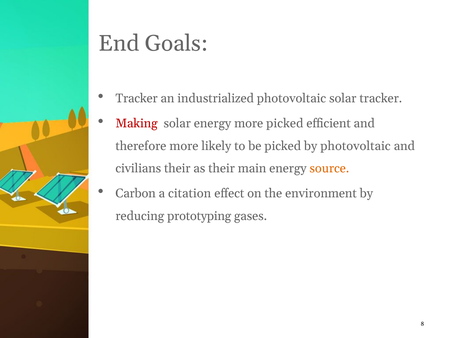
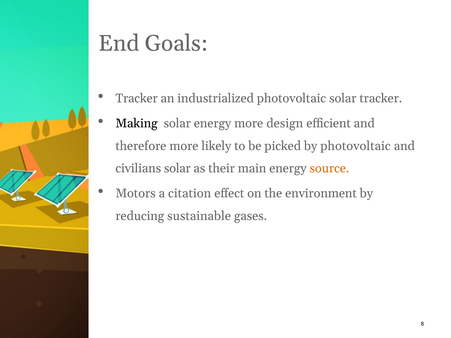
Making colour: red -> black
more picked: picked -> design
civilians their: their -> solar
Carbon: Carbon -> Motors
prototyping: prototyping -> sustainable
